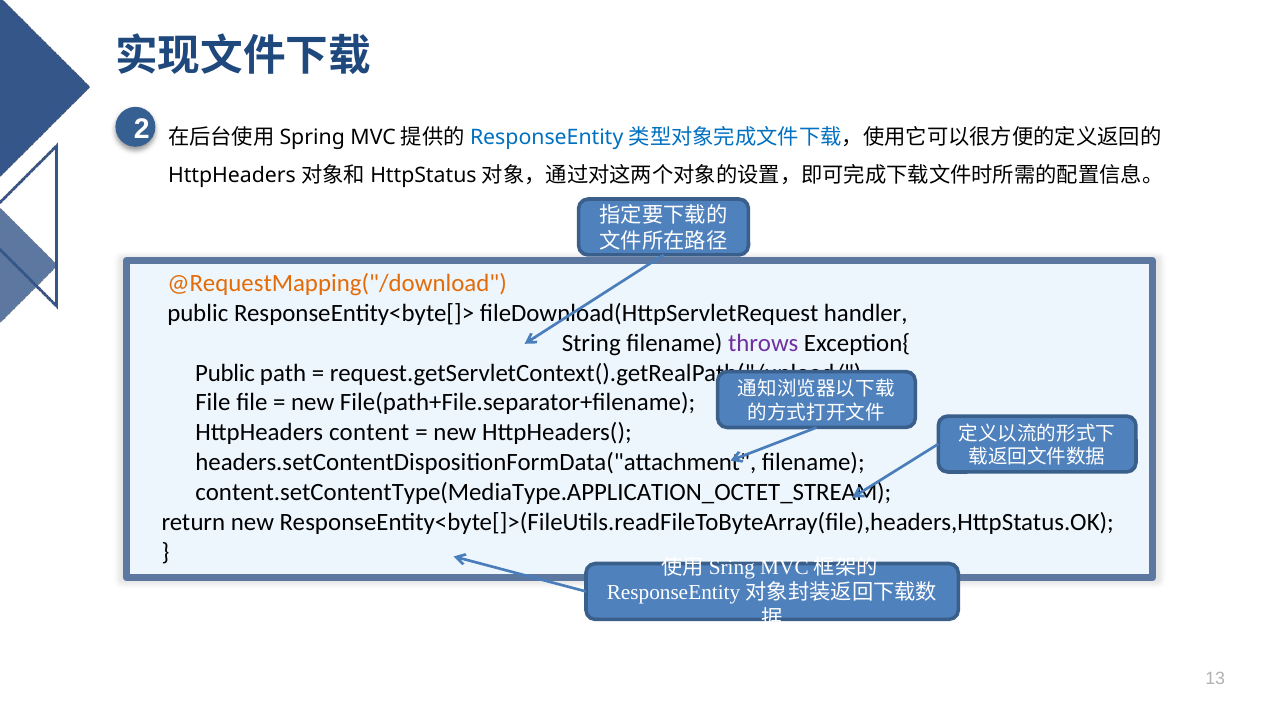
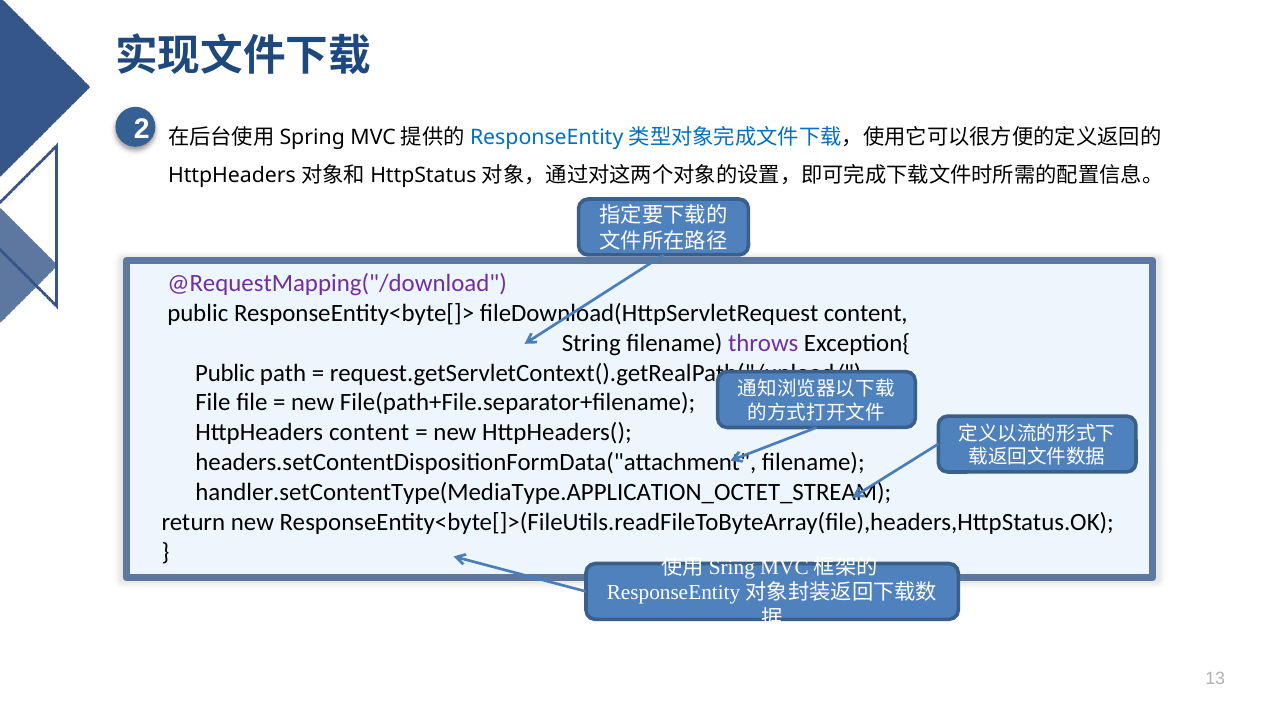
@RequestMapping("/download colour: orange -> purple
fileDownload(HttpServletRequest handler: handler -> content
content.setContentType(MediaType.APPLICATION_OCTET_STREAM: content.setContentType(MediaType.APPLICATION_OCTET_STREAM -> handler.setContentType(MediaType.APPLICATION_OCTET_STREAM
